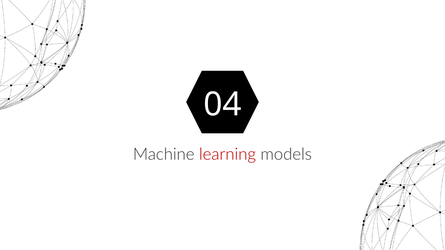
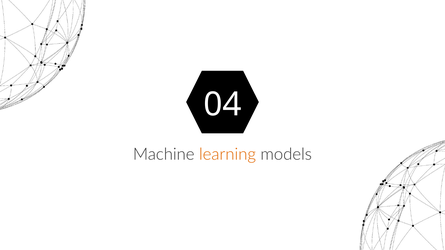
learning colour: red -> orange
